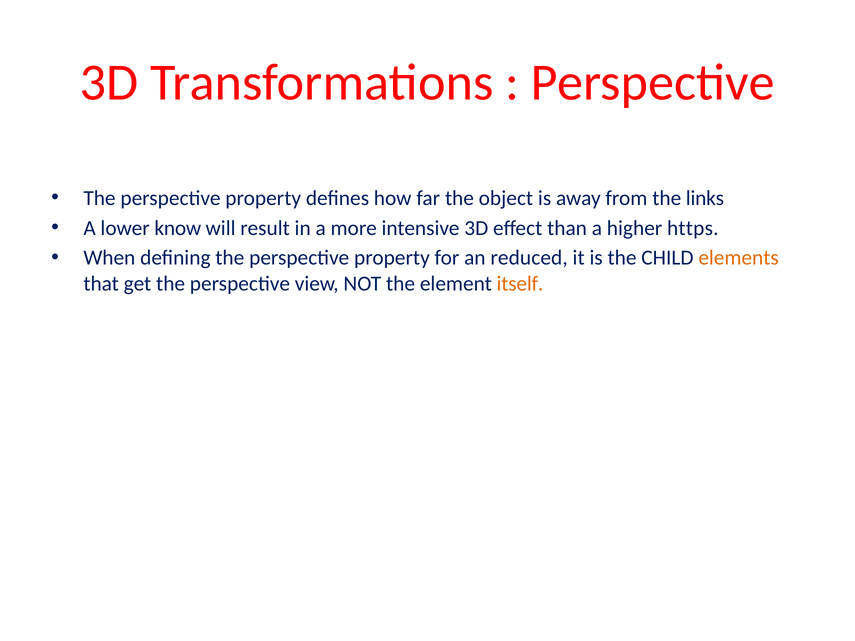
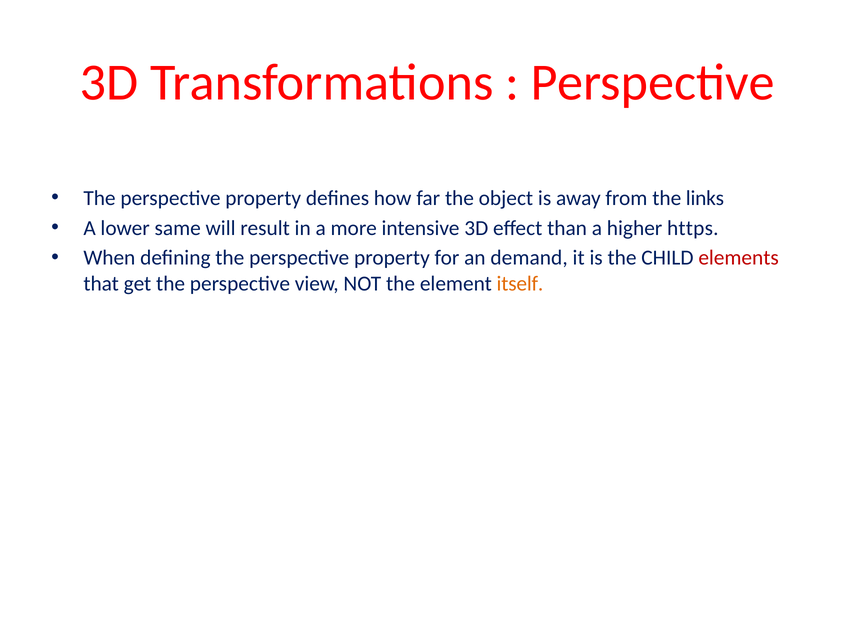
know: know -> same
reduced: reduced -> demand
elements colour: orange -> red
